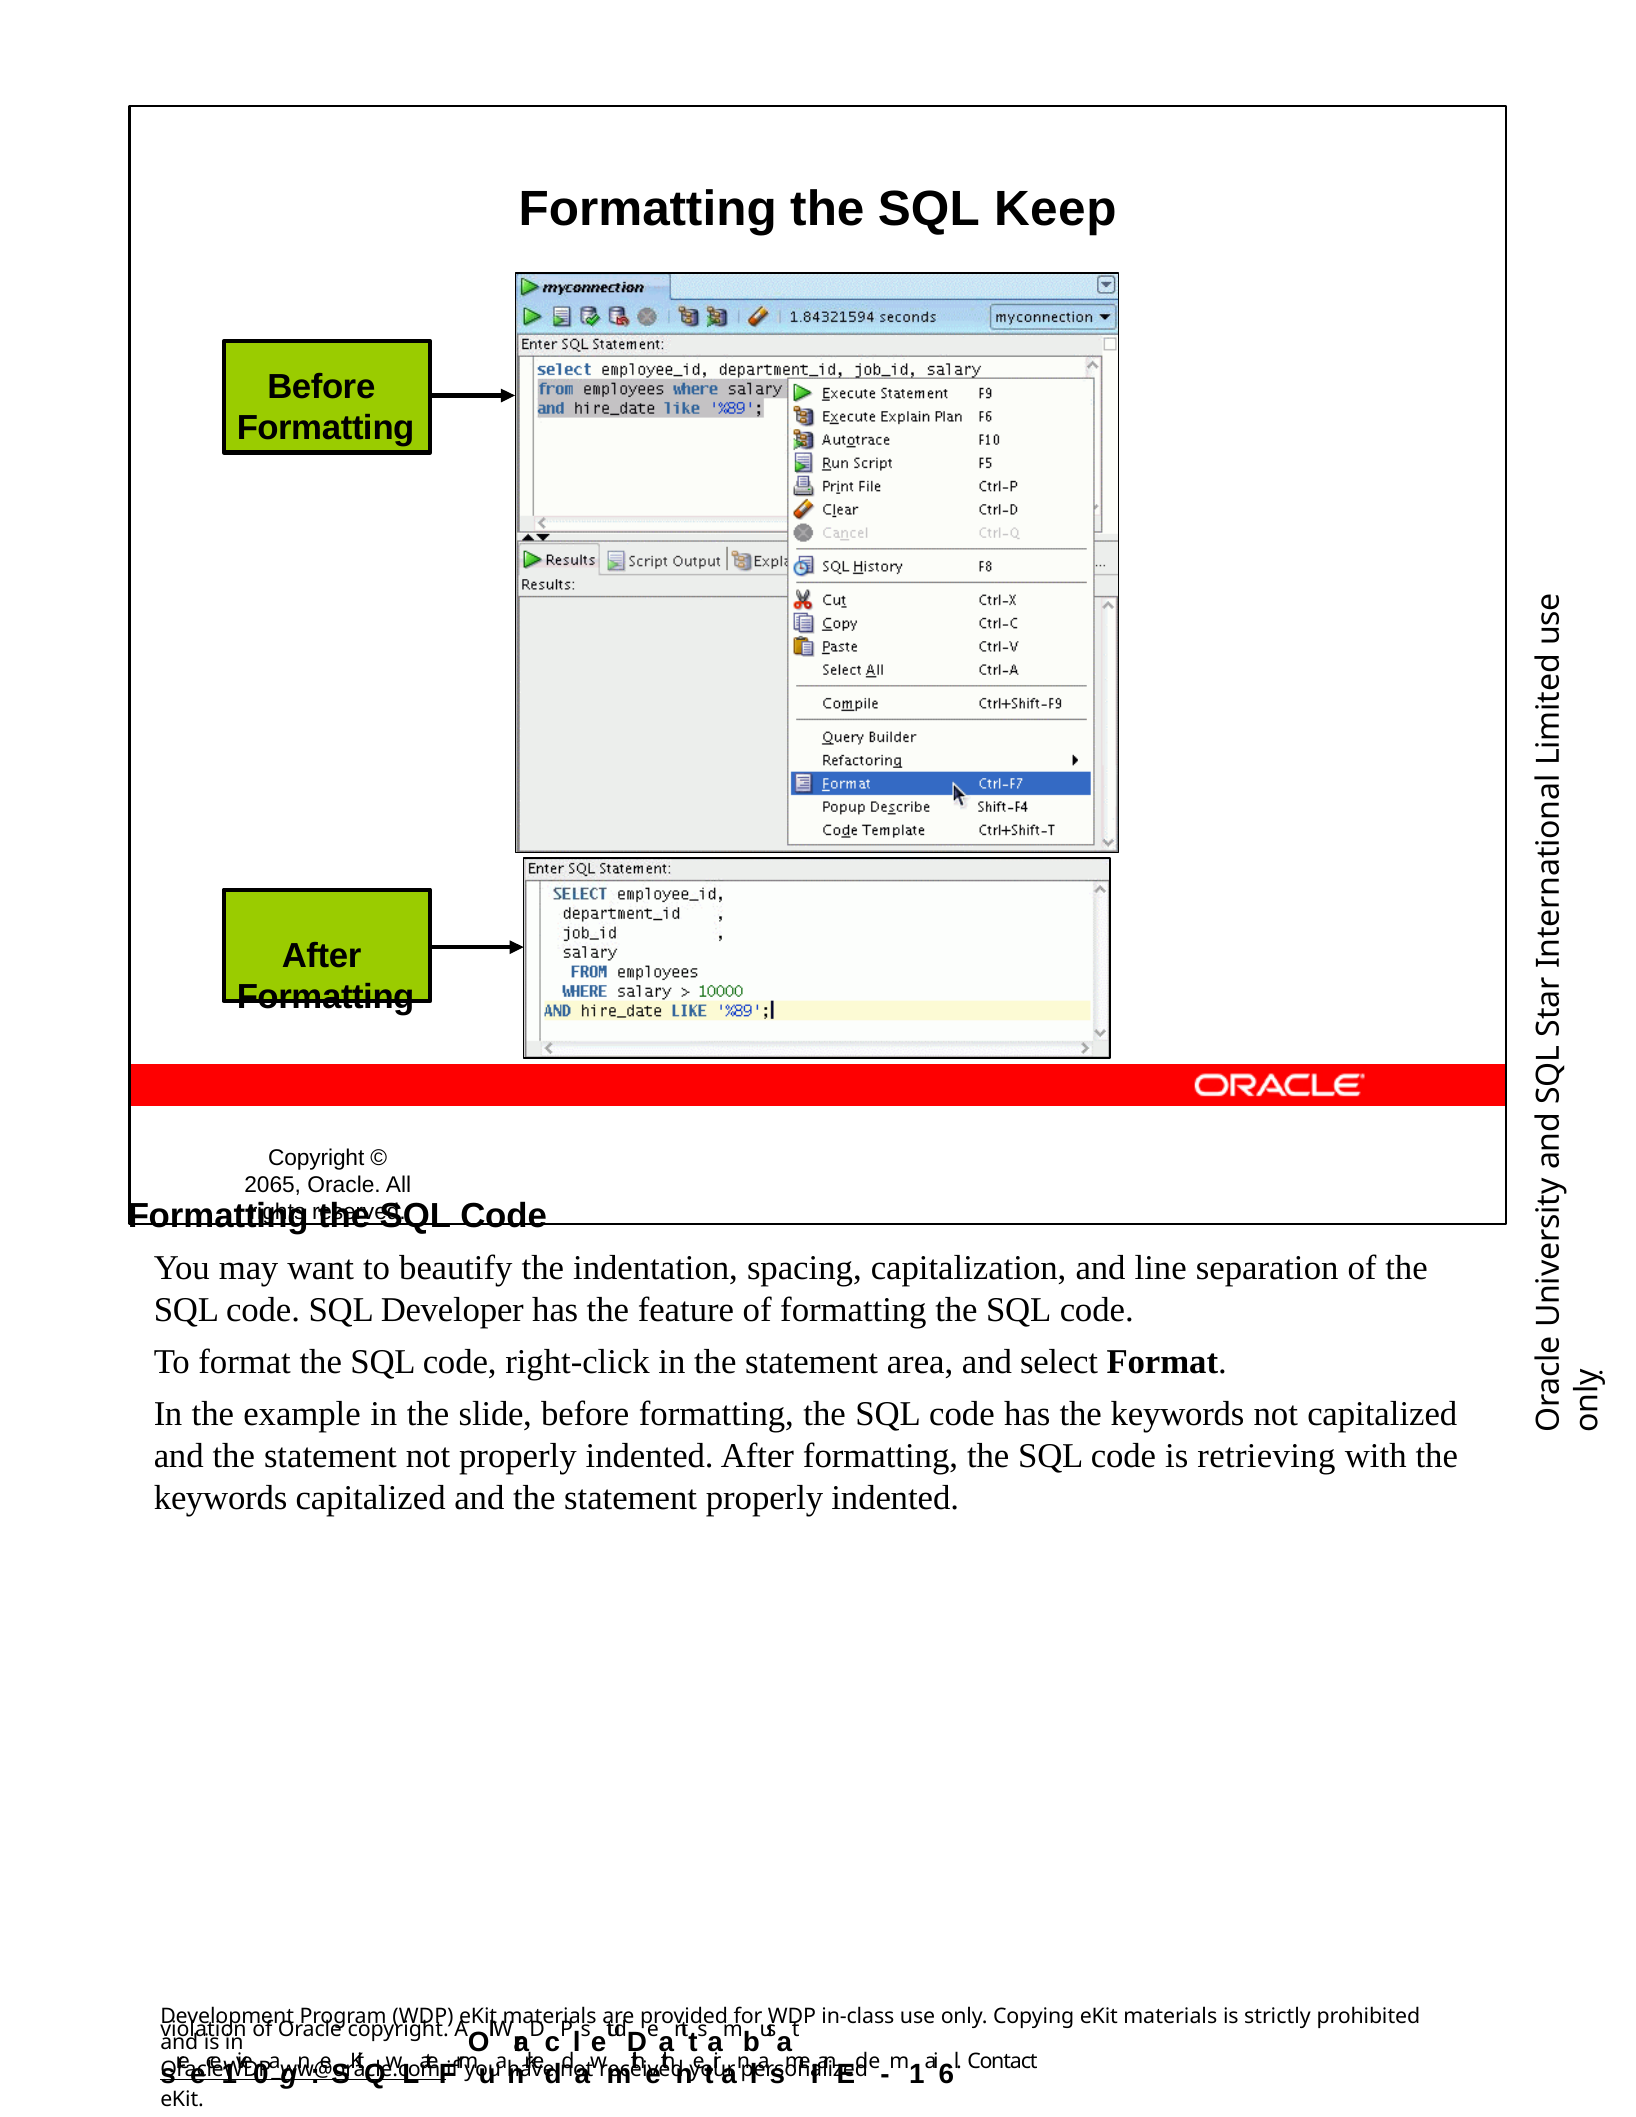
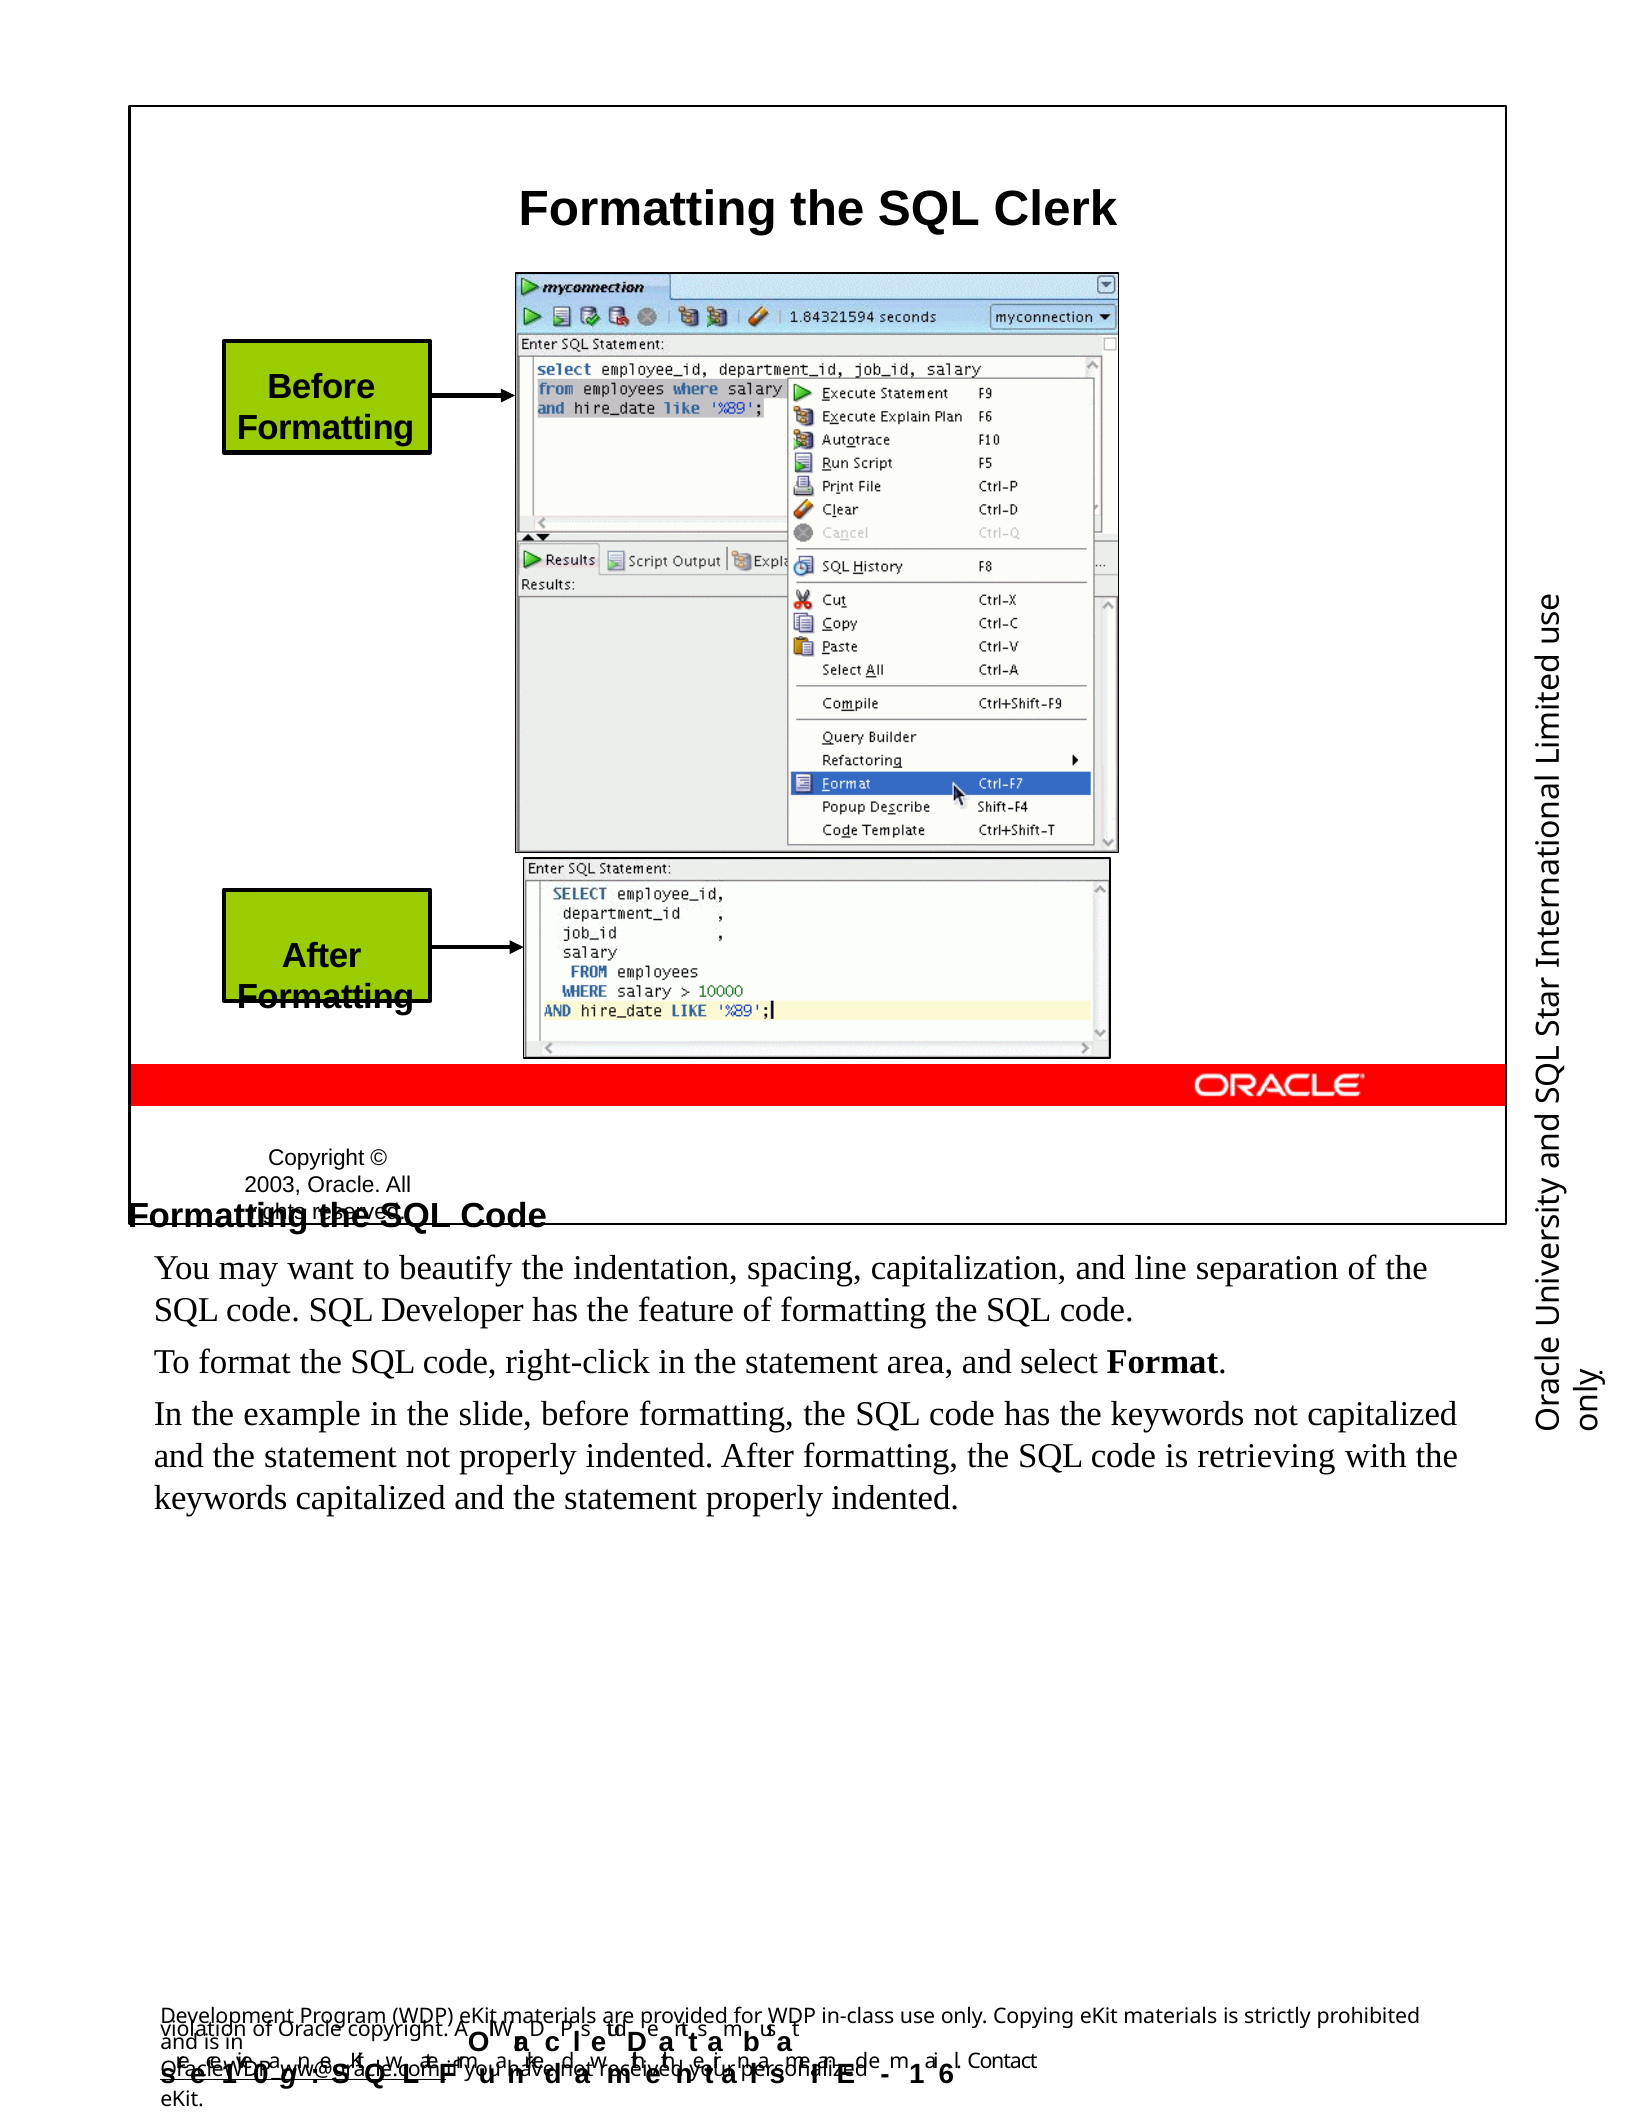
Keep: Keep -> Clerk
2065: 2065 -> 2003
